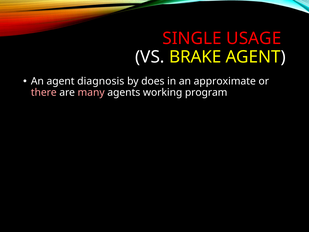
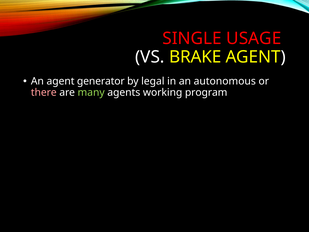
diagnosis: diagnosis -> generator
does: does -> legal
approximate: approximate -> autonomous
many colour: pink -> light green
